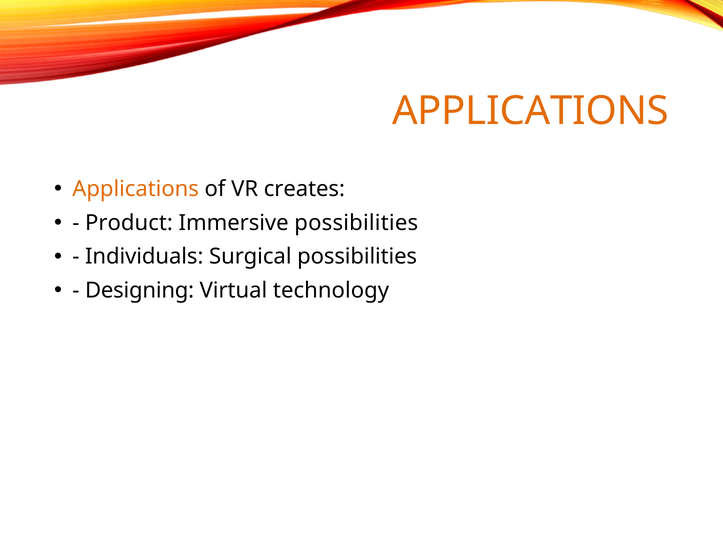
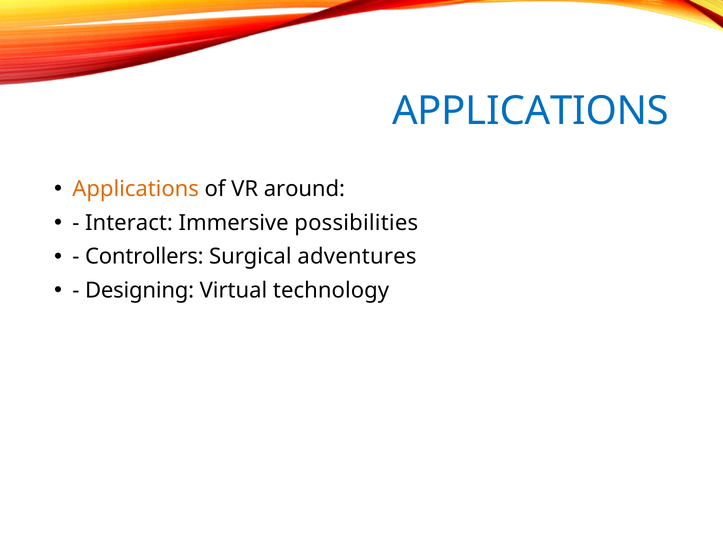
APPLICATIONS at (531, 111) colour: orange -> blue
creates: creates -> around
Product: Product -> Interact
Individuals: Individuals -> Controllers
Surgical possibilities: possibilities -> adventures
